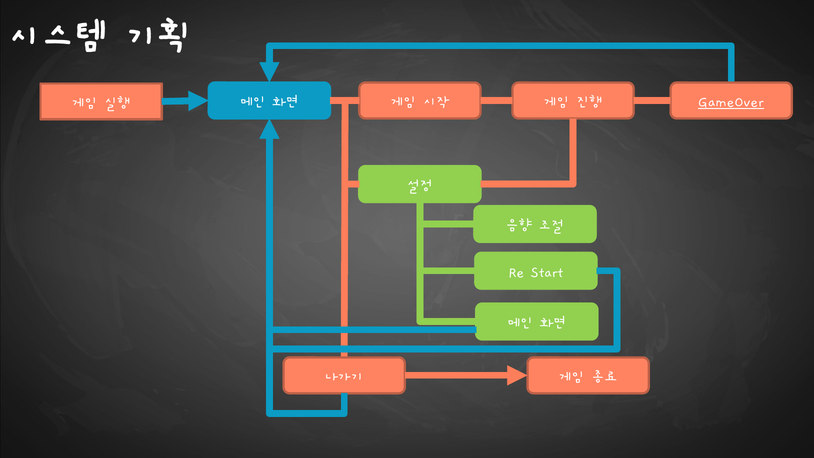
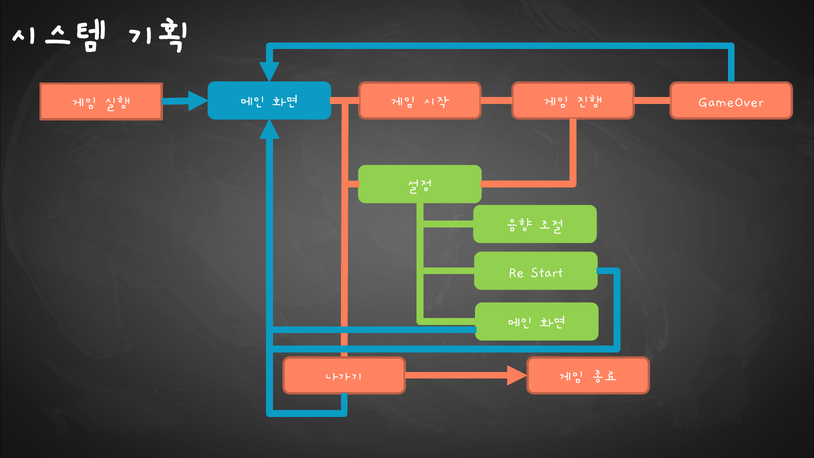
GameOver underline: present -> none
